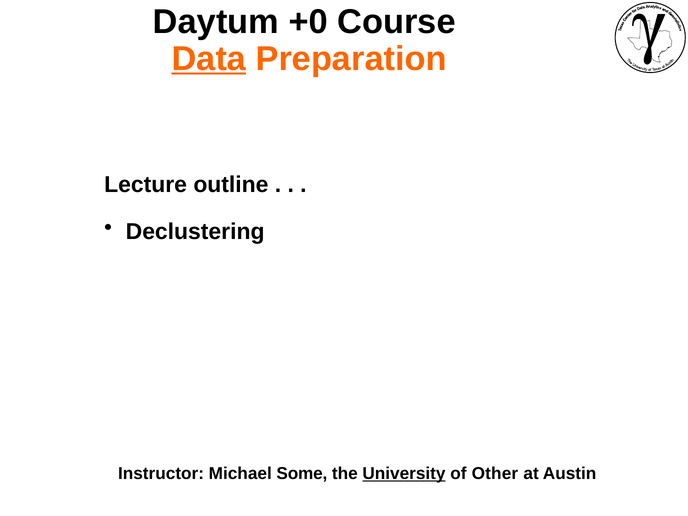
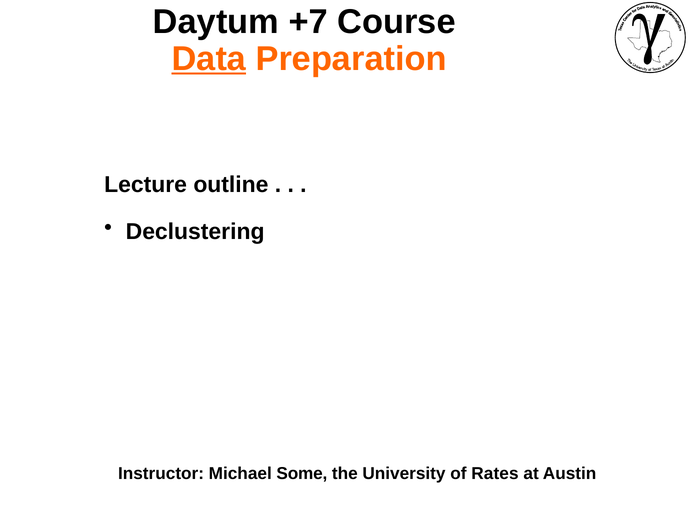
+0: +0 -> +7
University underline: present -> none
Other: Other -> Rates
